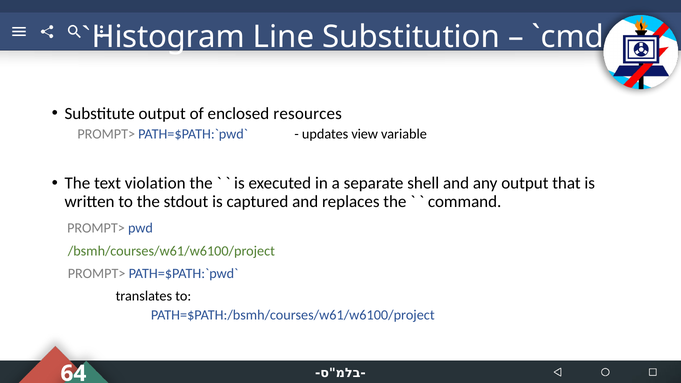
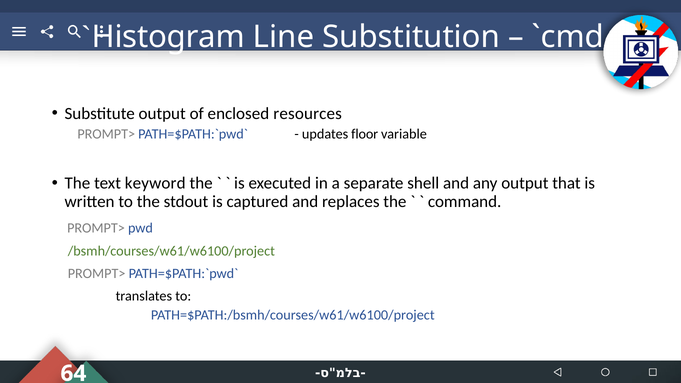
view: view -> floor
violation: violation -> keyword
